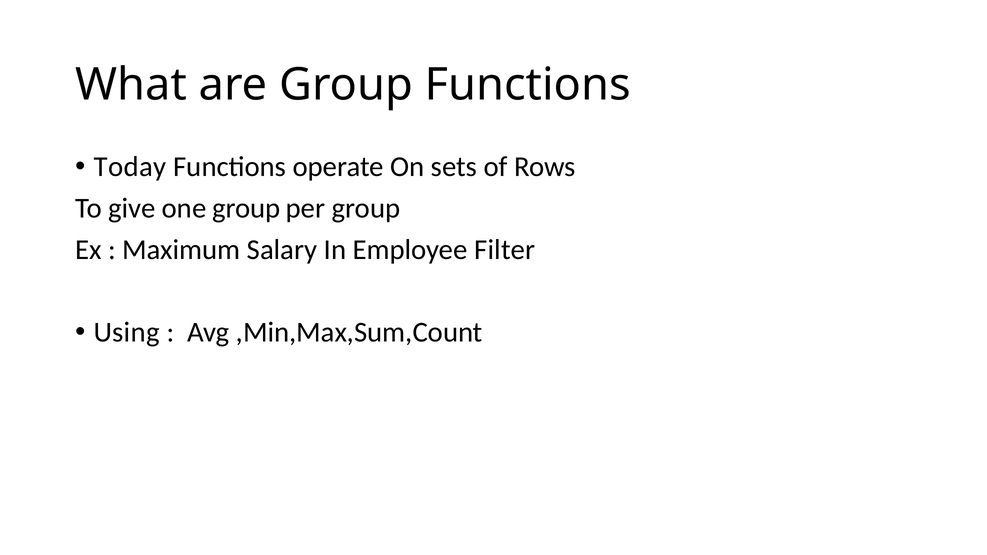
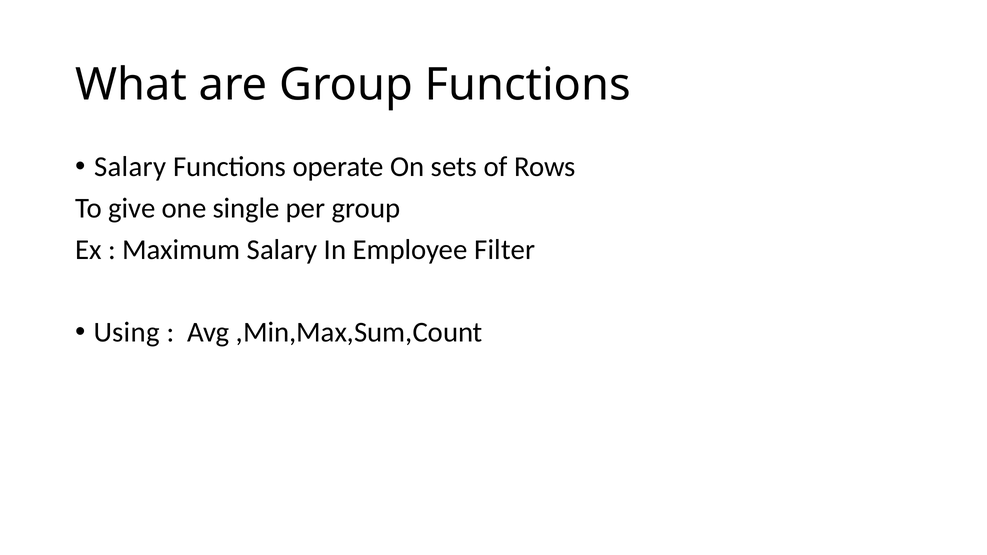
Today at (130, 167): Today -> Salary
one group: group -> single
